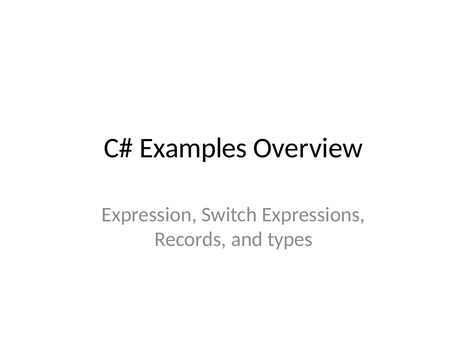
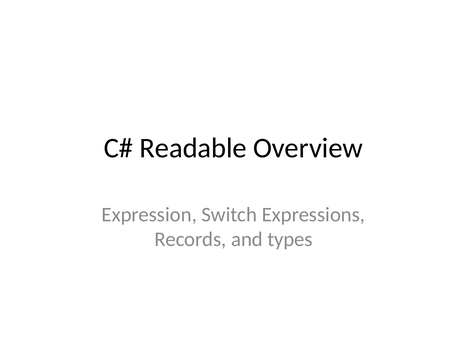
Examples: Examples -> Readable
